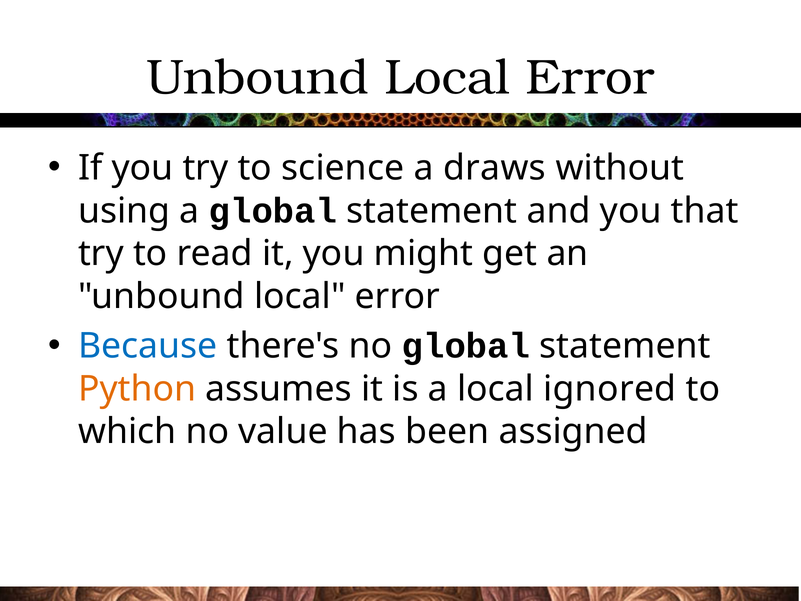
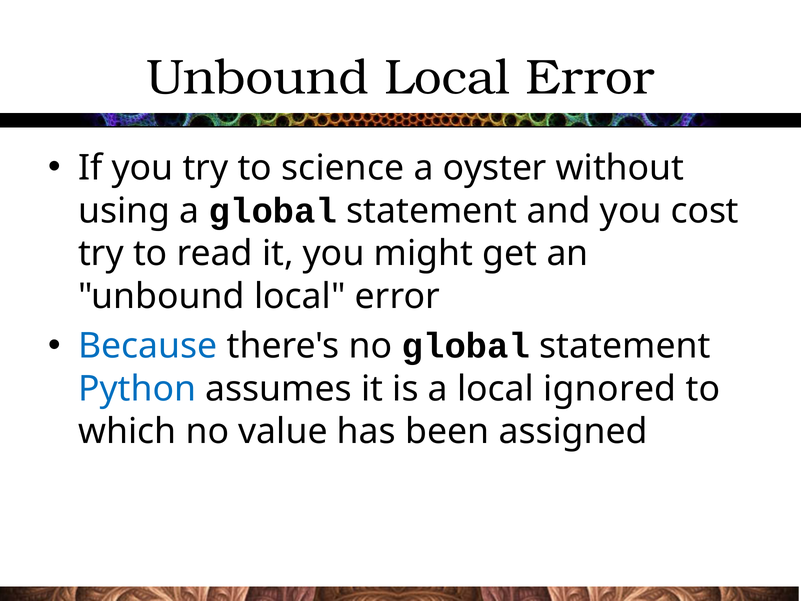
draws: draws -> oyster
that: that -> cost
Python colour: orange -> blue
